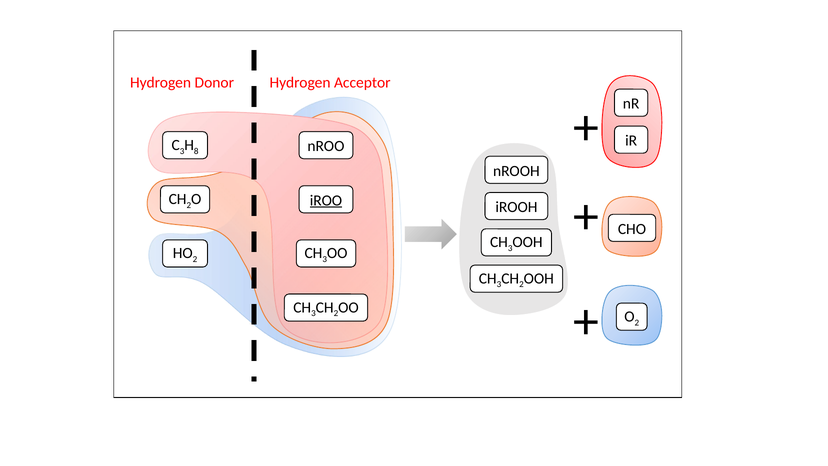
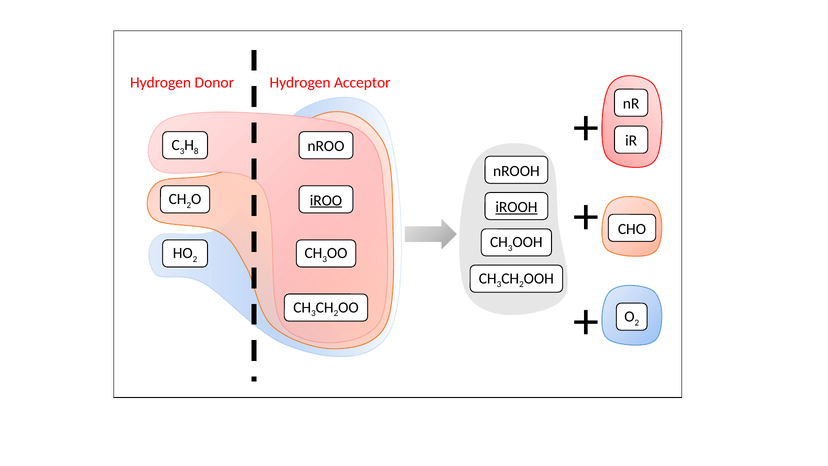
iROOH underline: none -> present
